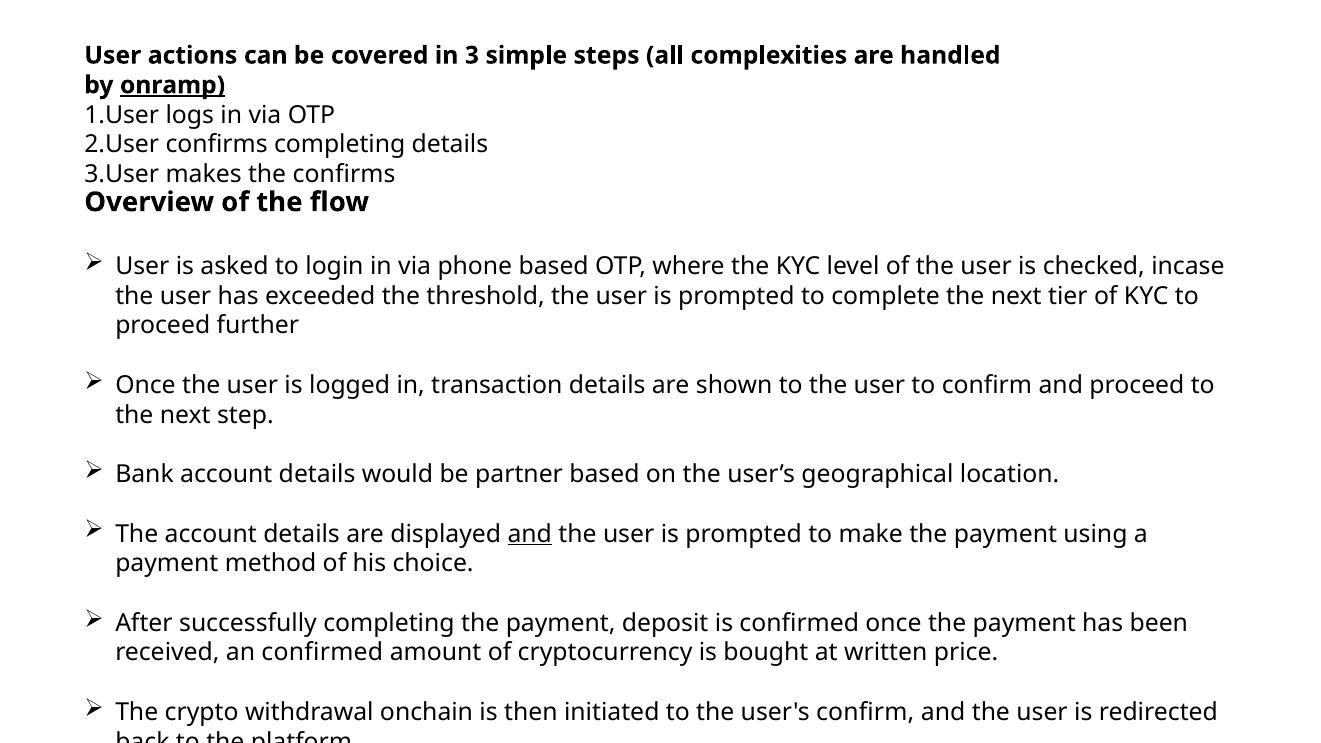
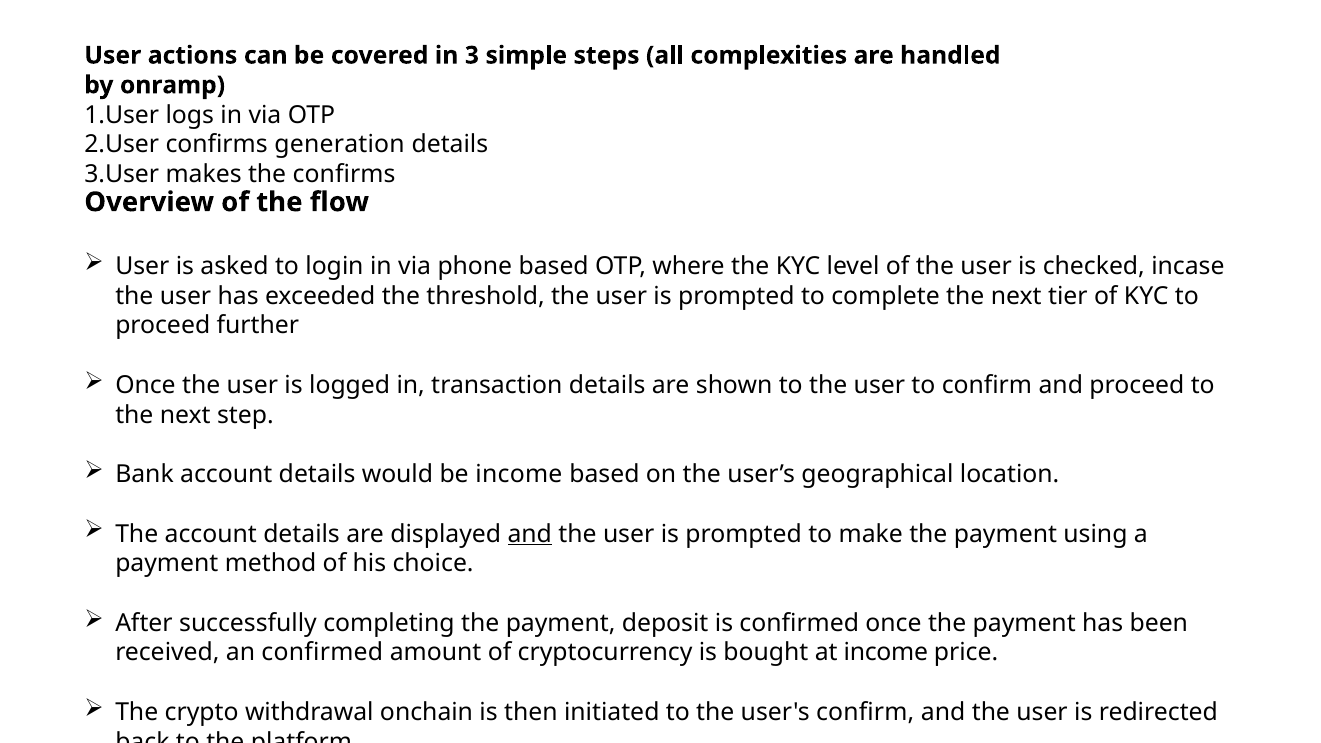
onramp underline: present -> none
confirms completing: completing -> generation
be partner: partner -> income
at written: written -> income
